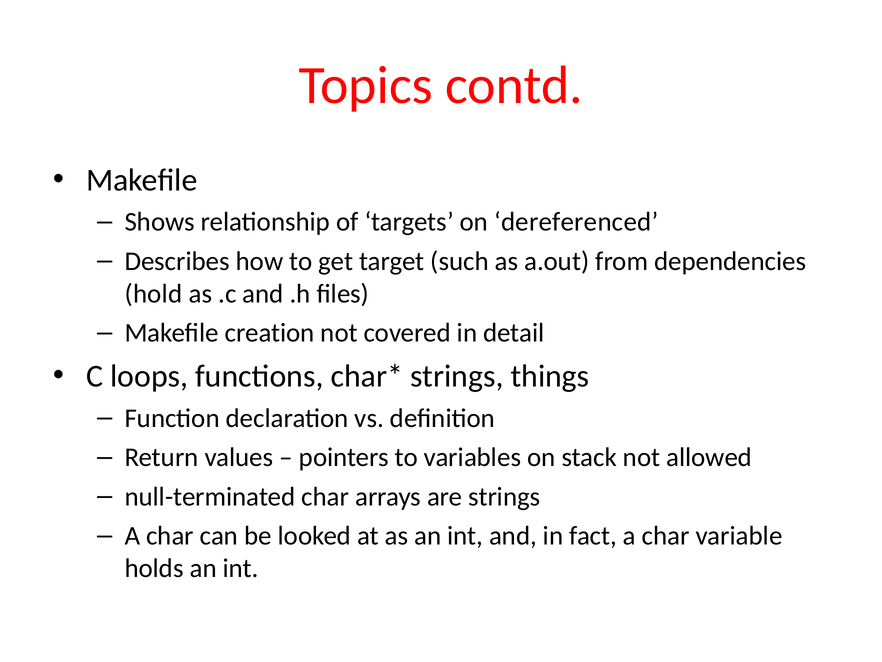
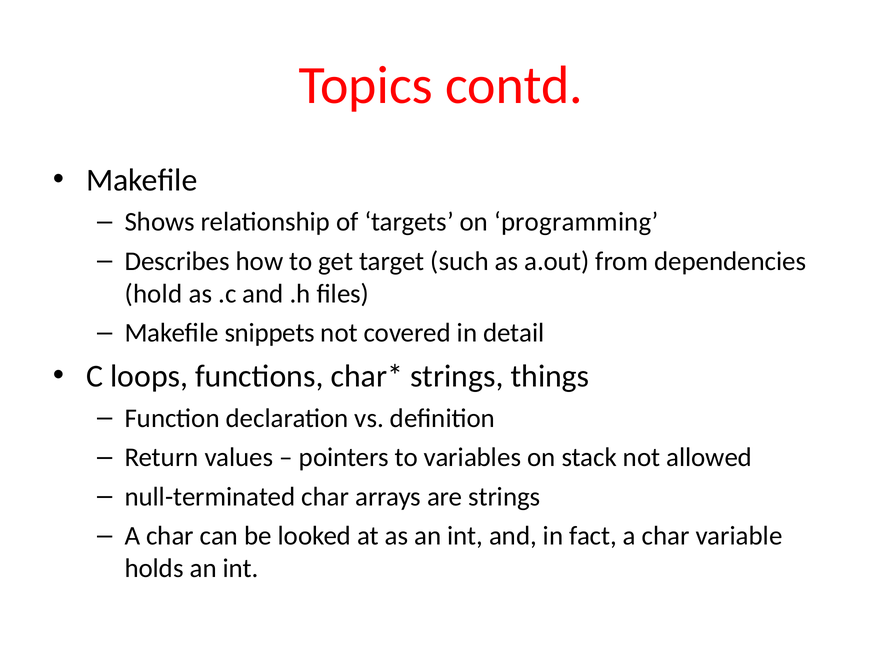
dereferenced: dereferenced -> programming
creation: creation -> snippets
